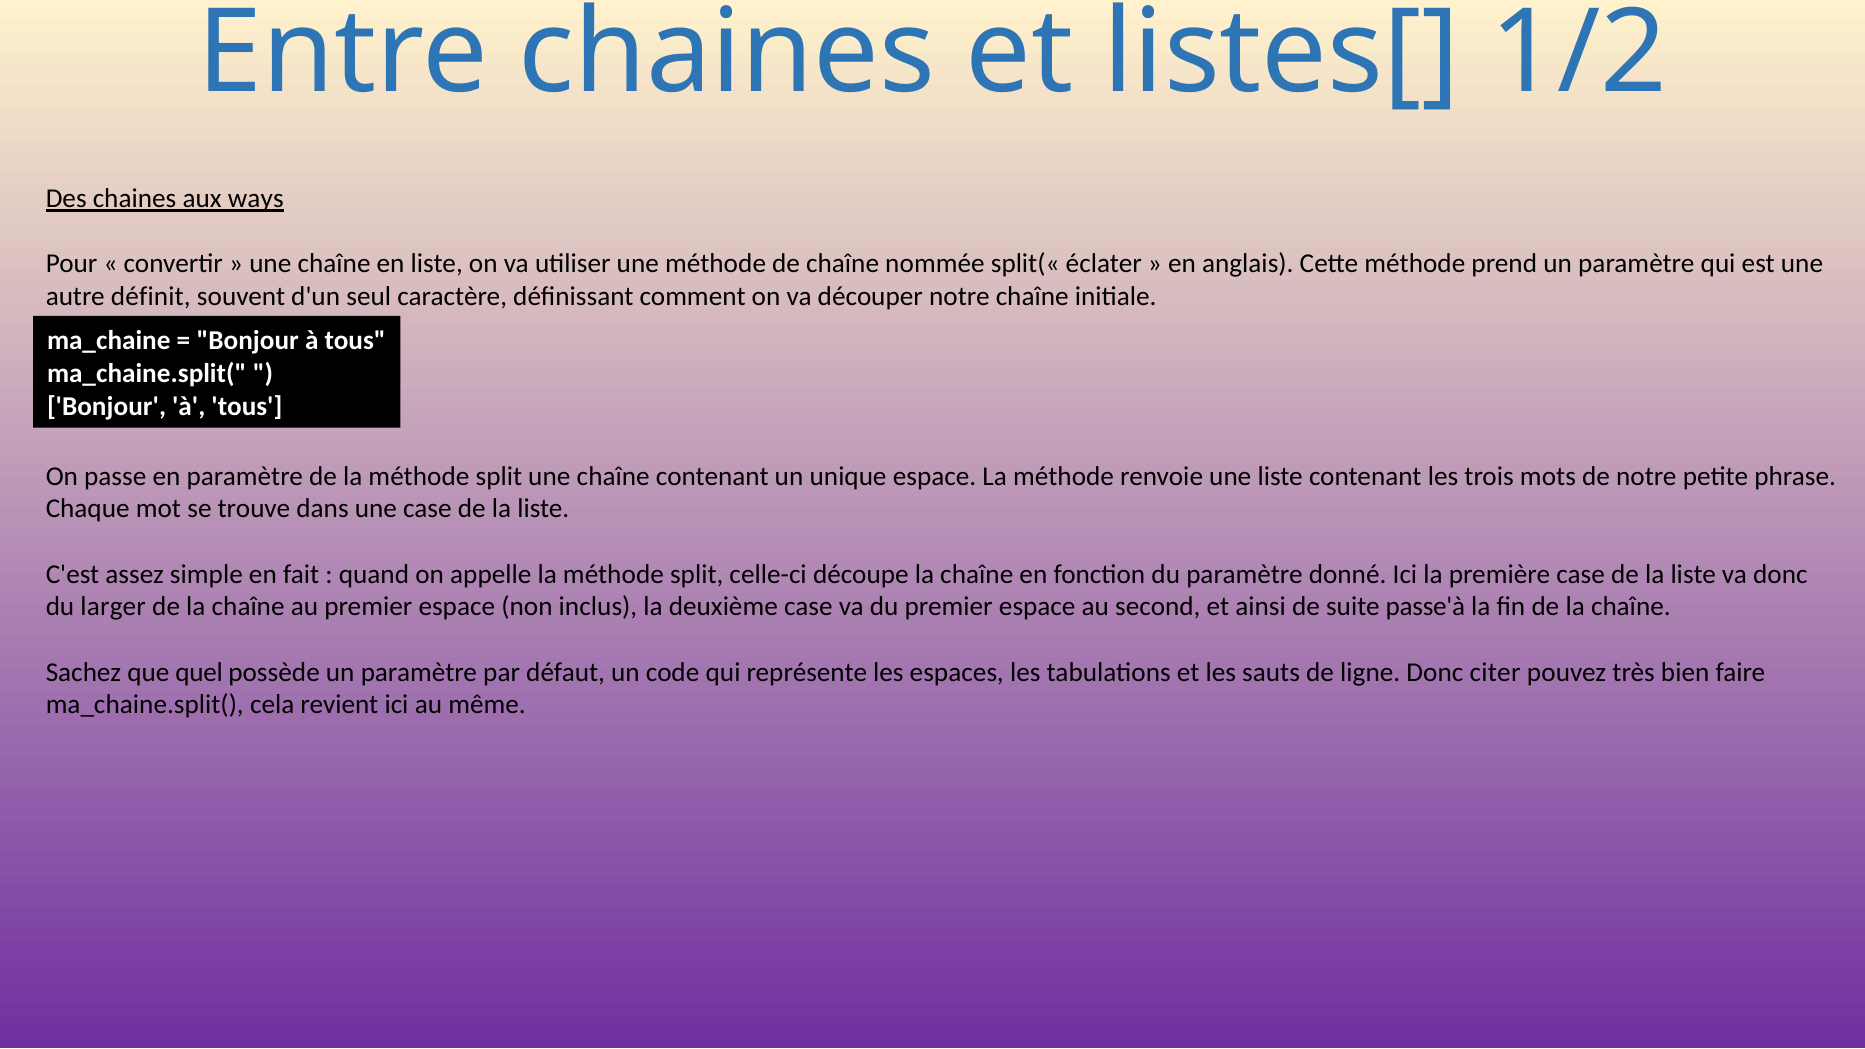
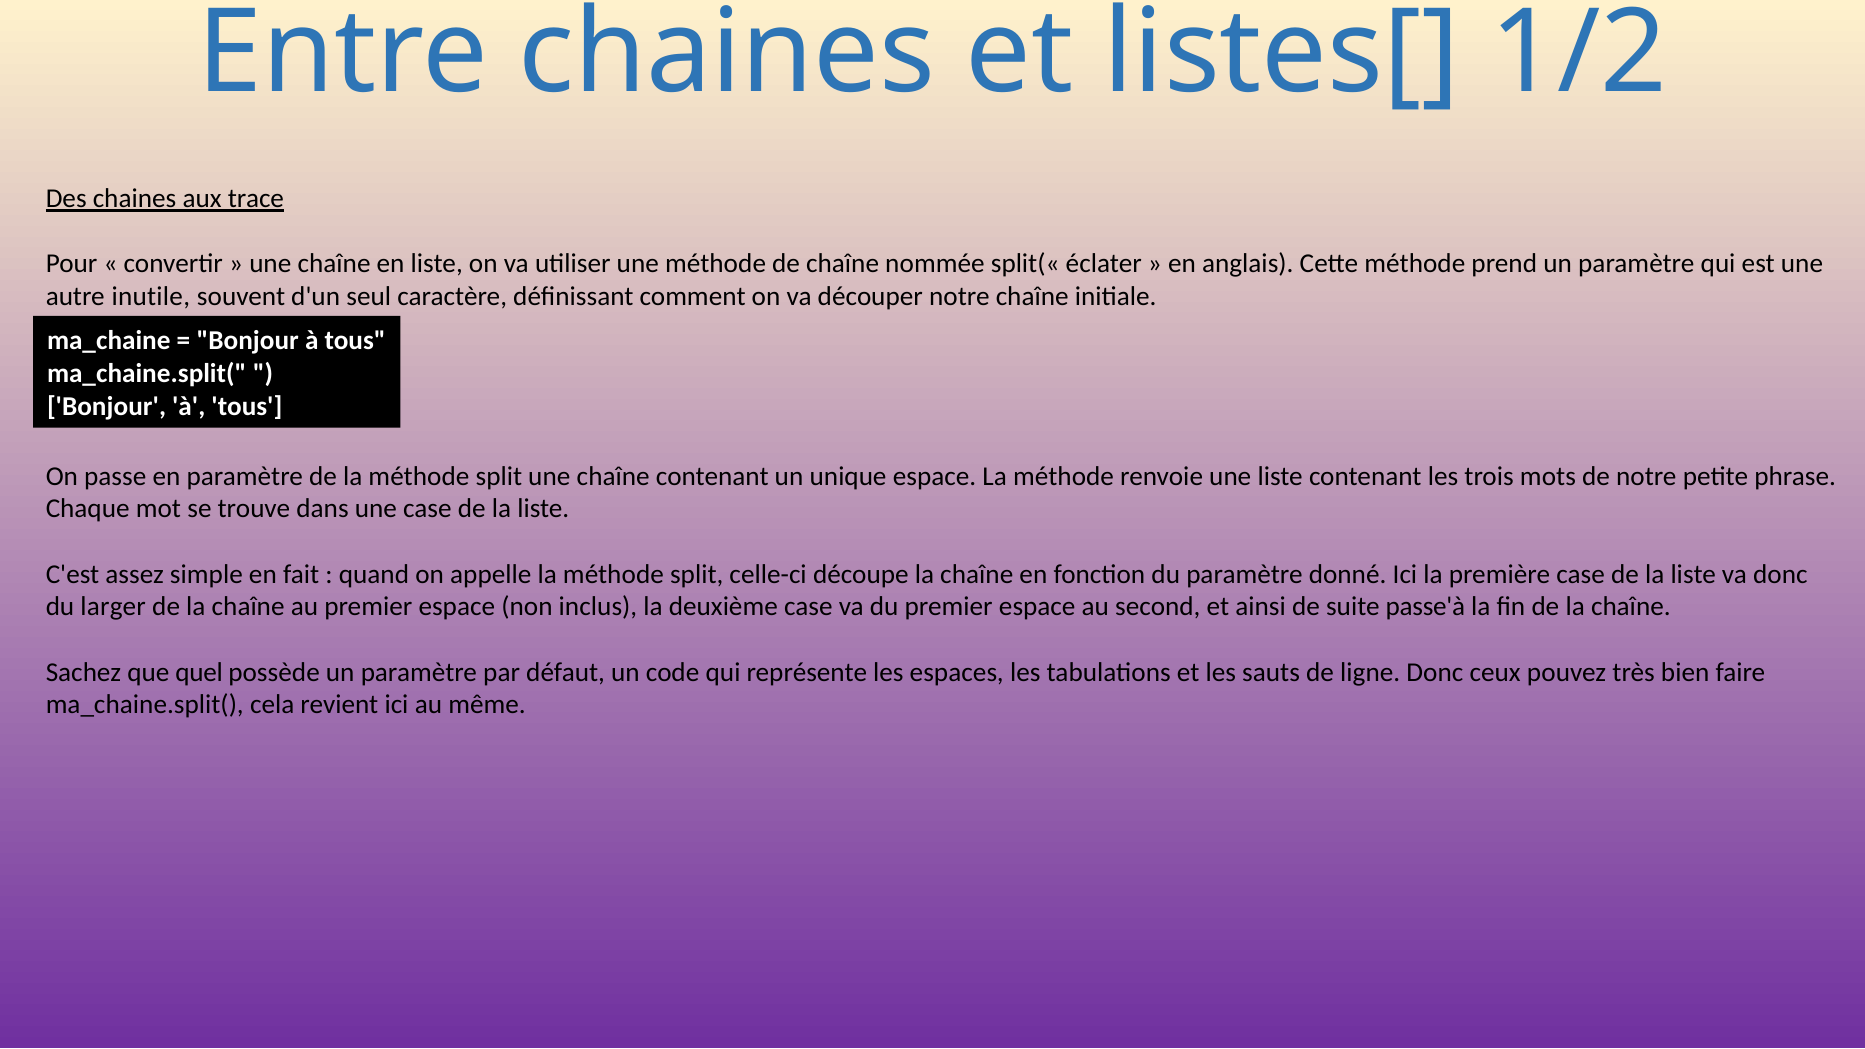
ways: ways -> trace
définit: définit -> inutile
citer: citer -> ceux
